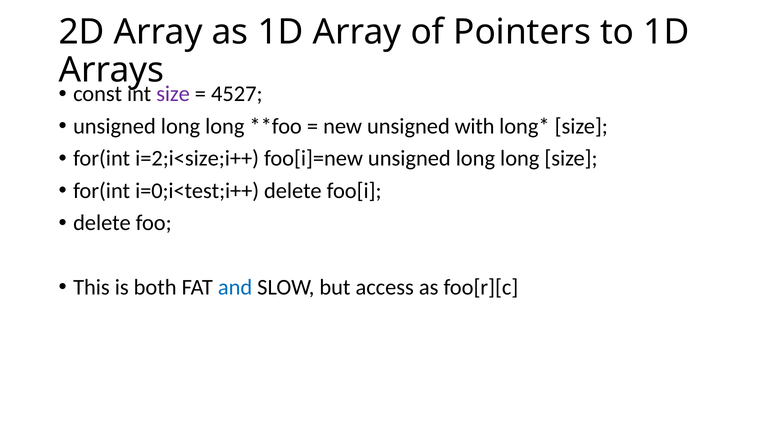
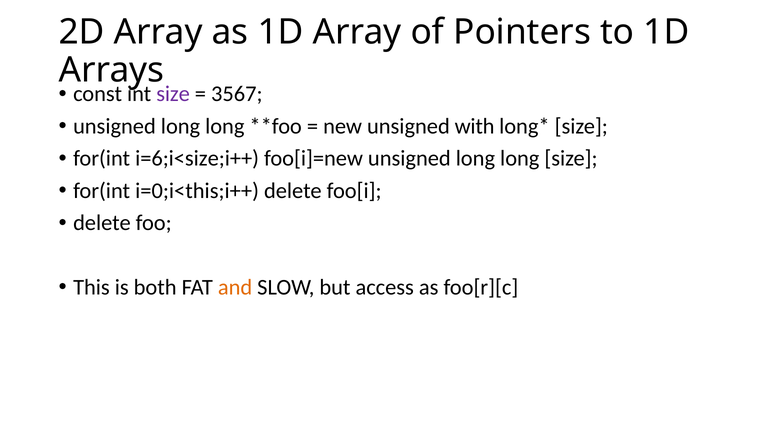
4527: 4527 -> 3567
i=2;i<size;i++: i=2;i<size;i++ -> i=6;i<size;i++
i=0;i<test;i++: i=0;i<test;i++ -> i=0;i<this;i++
and colour: blue -> orange
